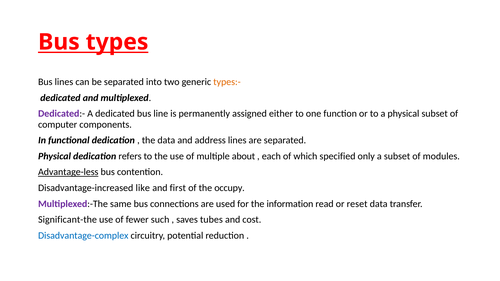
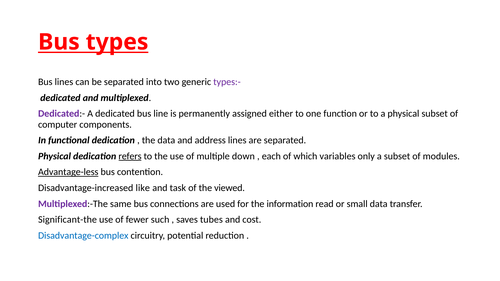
types:- colour: orange -> purple
refers underline: none -> present
about: about -> down
specified: specified -> variables
first: first -> task
occupy: occupy -> viewed
reset: reset -> small
